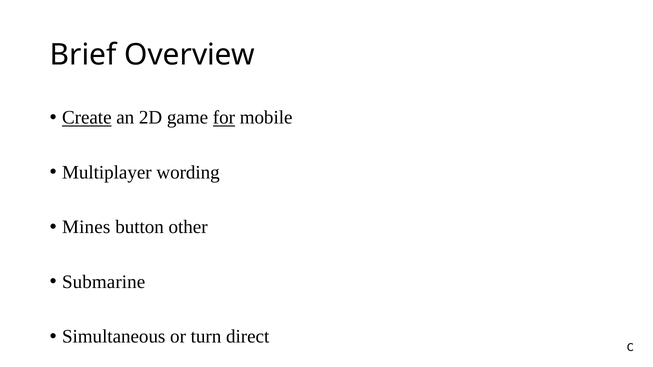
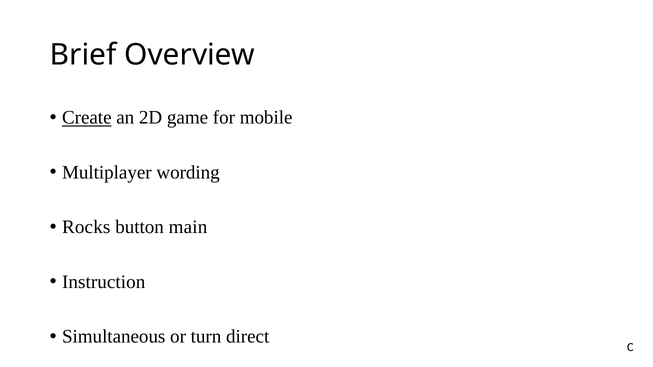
for underline: present -> none
Mines: Mines -> Rocks
other: other -> main
Submarine: Submarine -> Instruction
